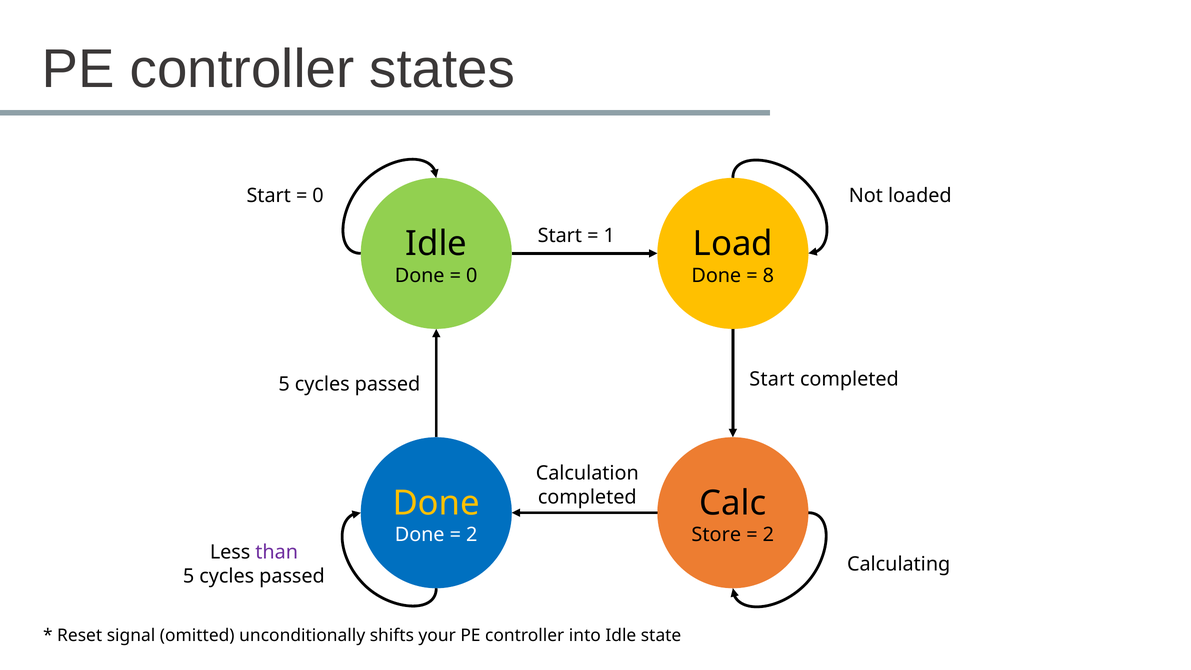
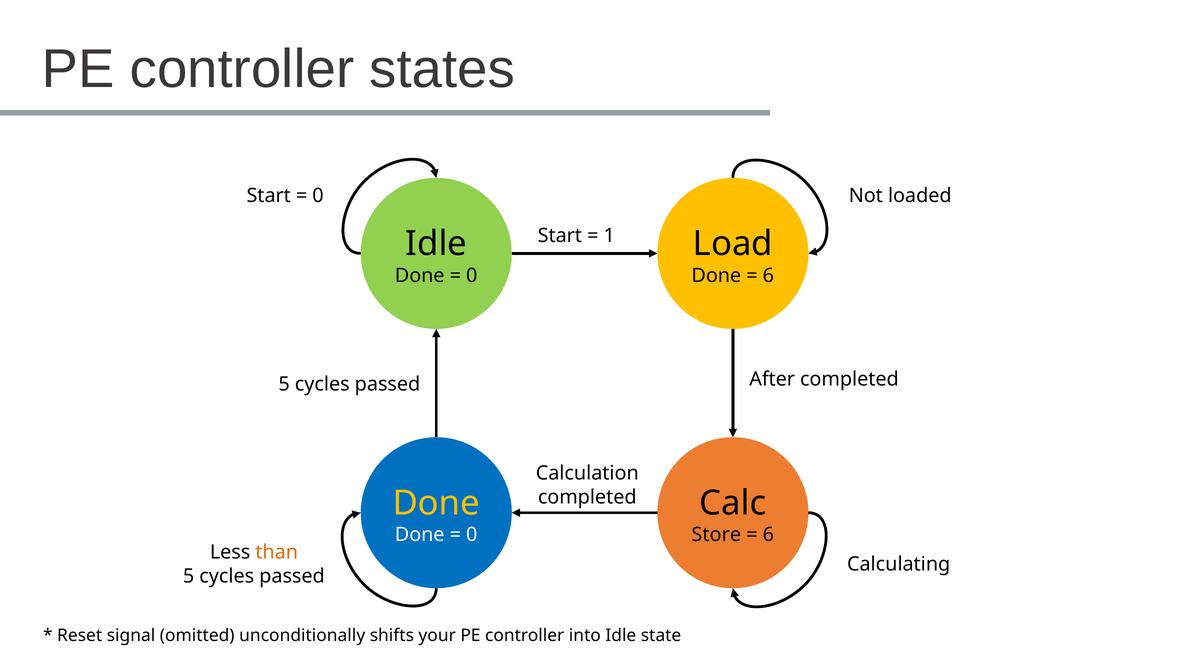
8 at (768, 276): 8 -> 6
Start at (772, 379): Start -> After
2 at (472, 535): 2 -> 0
2 at (768, 535): 2 -> 6
than colour: purple -> orange
